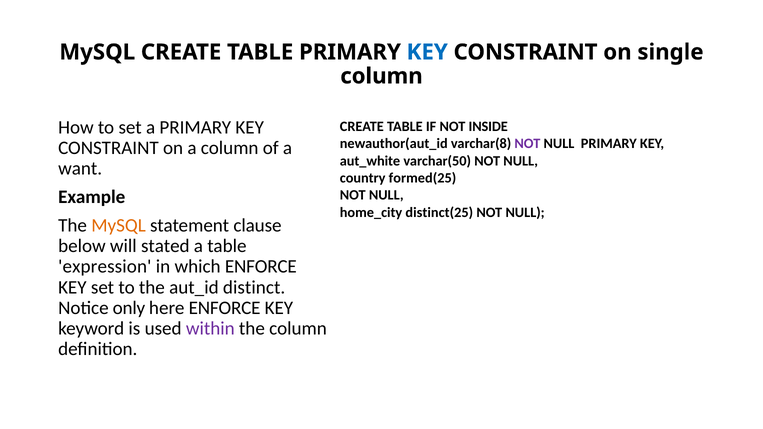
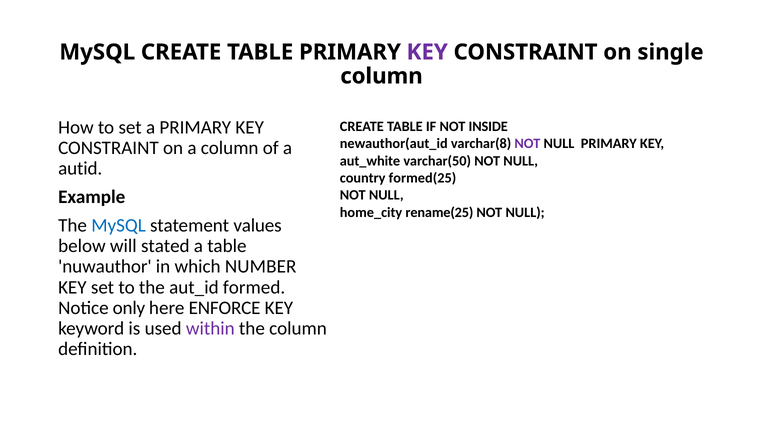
KEY at (427, 52) colour: blue -> purple
want: want -> autid
distinct(25: distinct(25 -> rename(25
MySQL at (119, 226) colour: orange -> blue
clause: clause -> values
expression: expression -> nuwauthor
which ENFORCE: ENFORCE -> NUMBER
distinct: distinct -> formed
